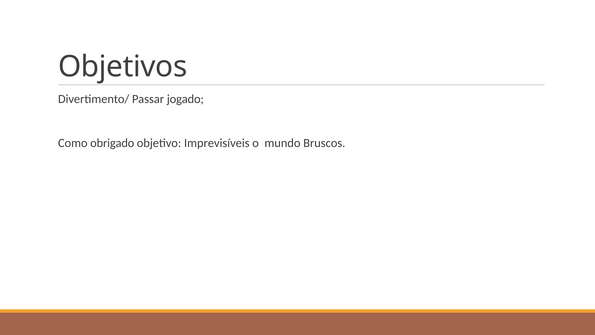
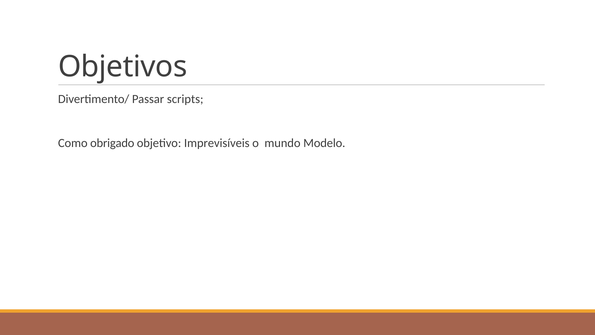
jogado: jogado -> scripts
Bruscos: Bruscos -> Modelo
